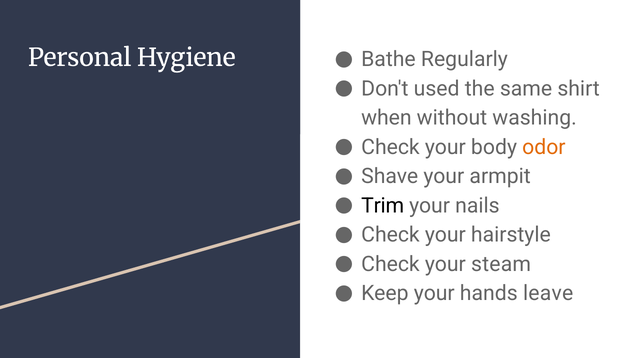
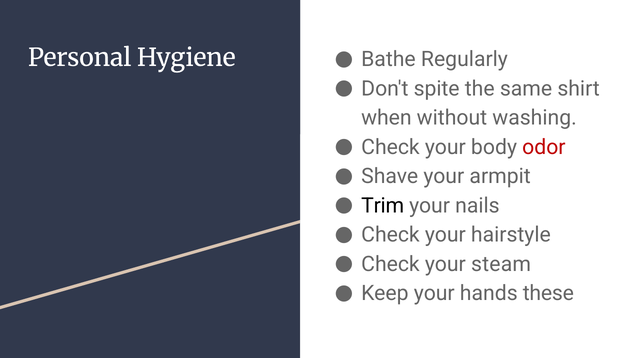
used: used -> spite
odor colour: orange -> red
leave: leave -> these
